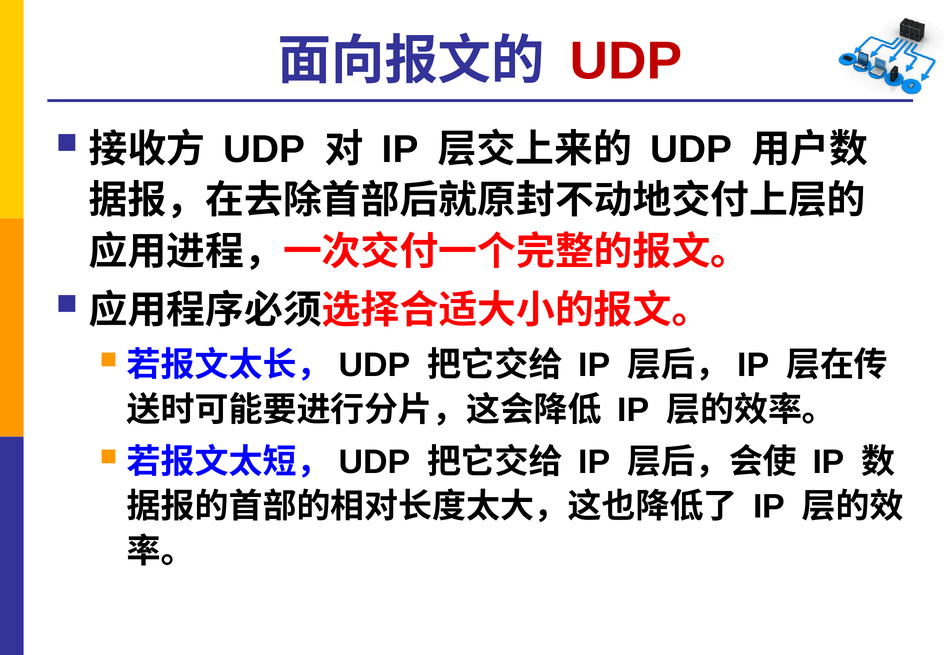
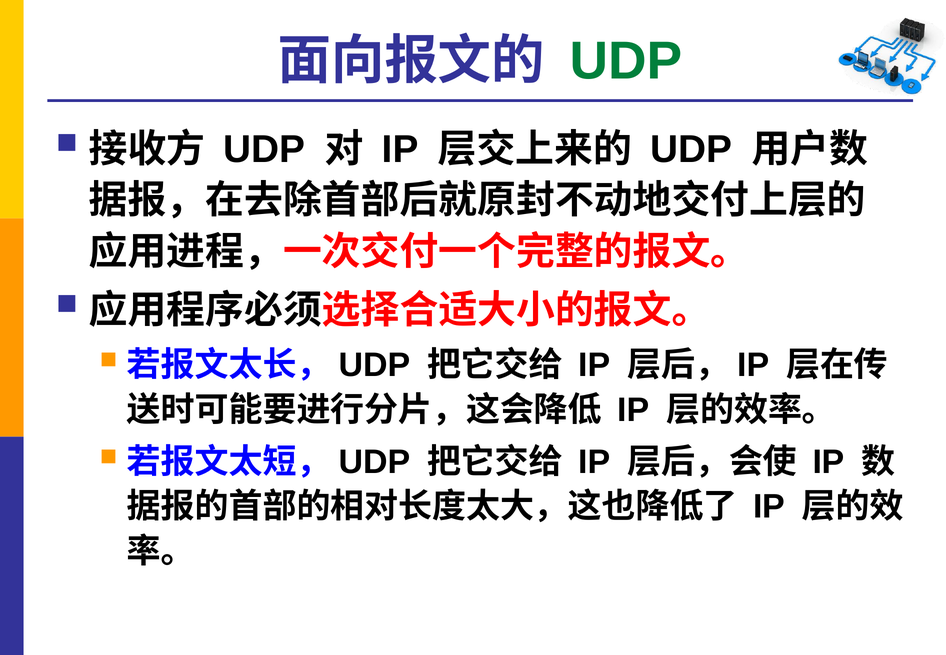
UDP at (626, 61) colour: red -> green
